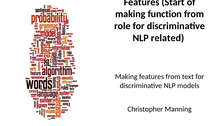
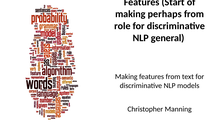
function: function -> perhaps
related: related -> general
